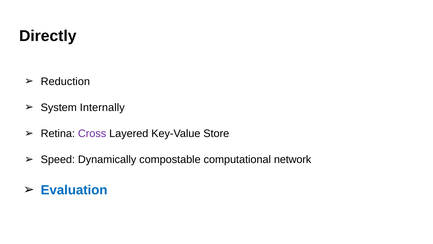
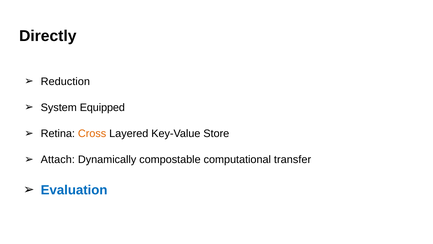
Internally: Internally -> Equipped
Cross colour: purple -> orange
Speed: Speed -> Attach
network: network -> transfer
